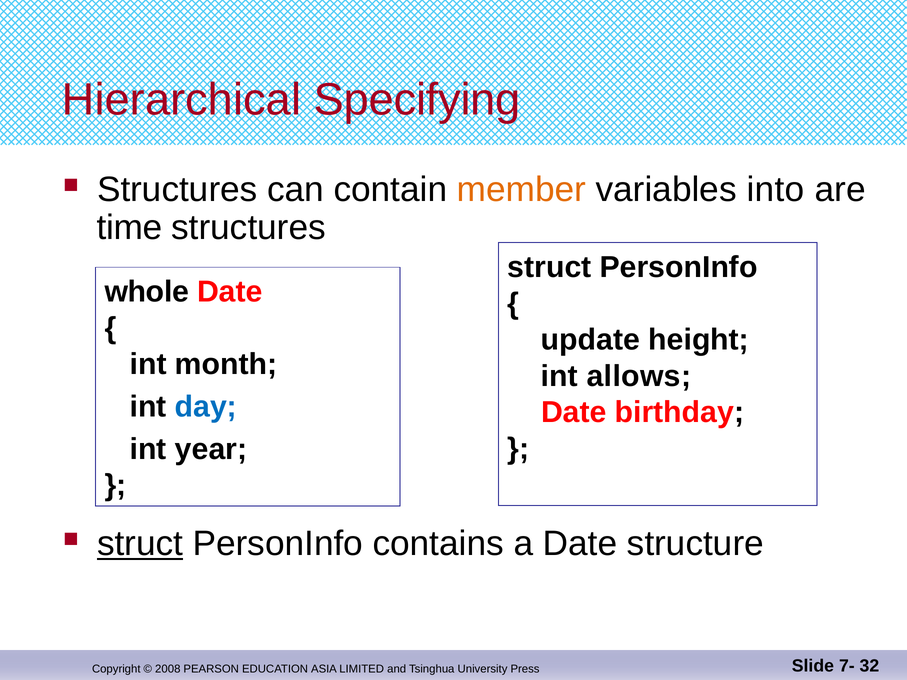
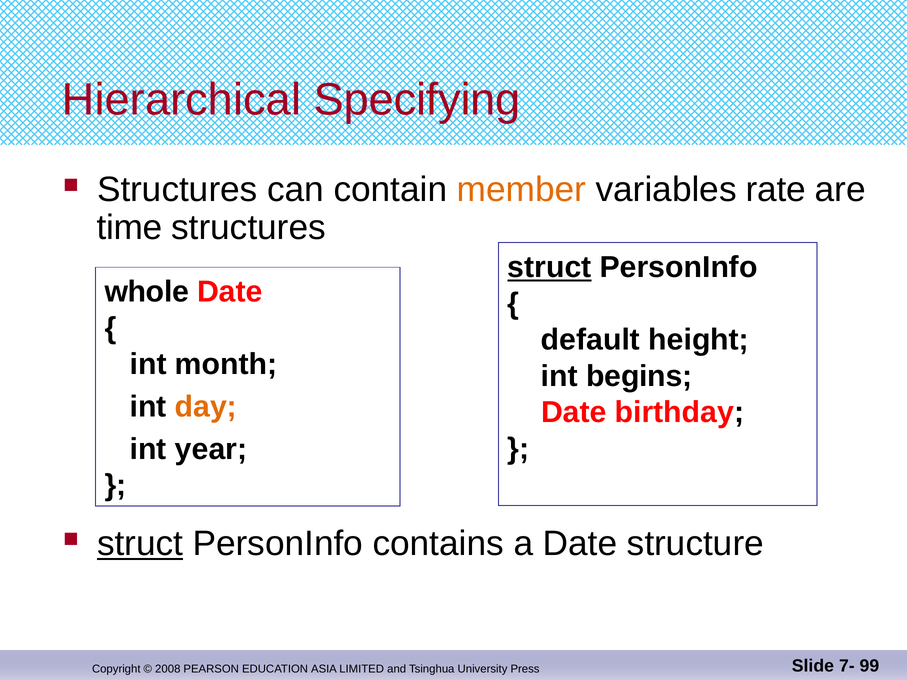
into: into -> rate
struct at (549, 268) underline: none -> present
update: update -> default
allows: allows -> begins
day colour: blue -> orange
32: 32 -> 99
